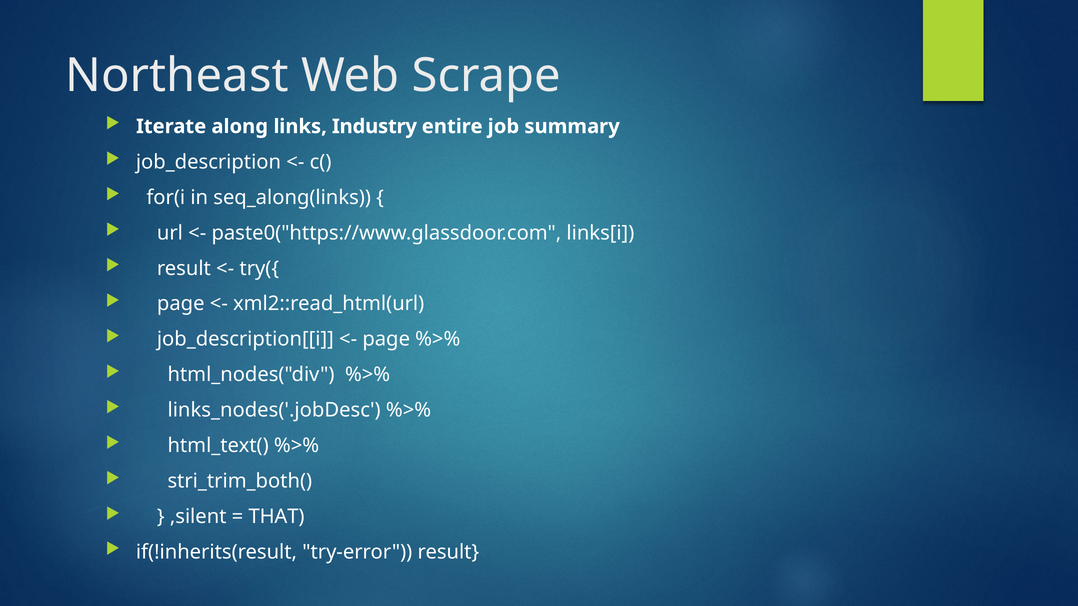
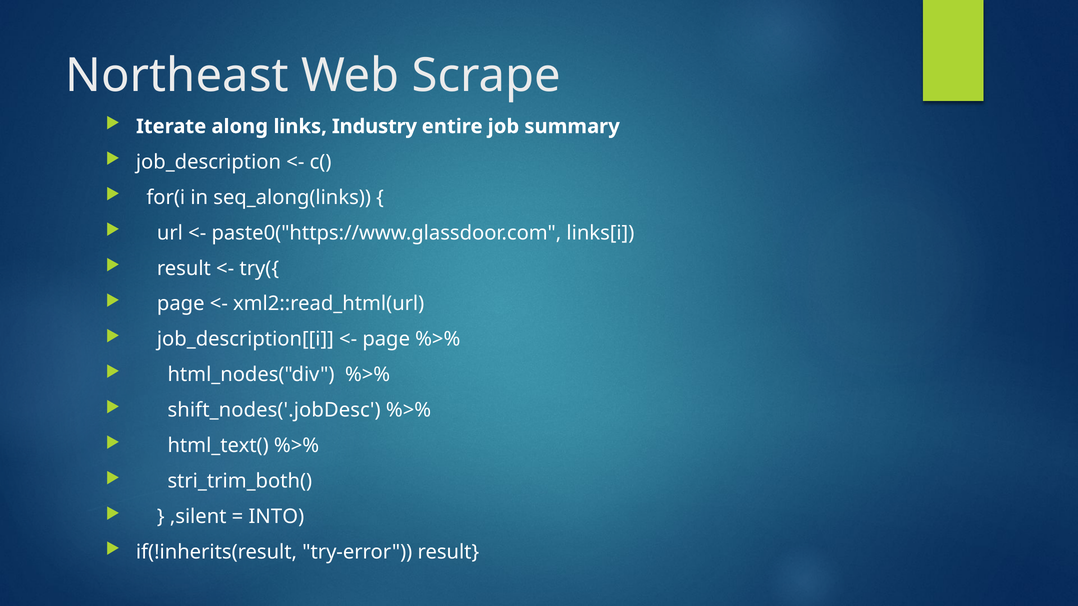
links_nodes('.jobDesc: links_nodes('.jobDesc -> shift_nodes('.jobDesc
THAT: THAT -> INTO
